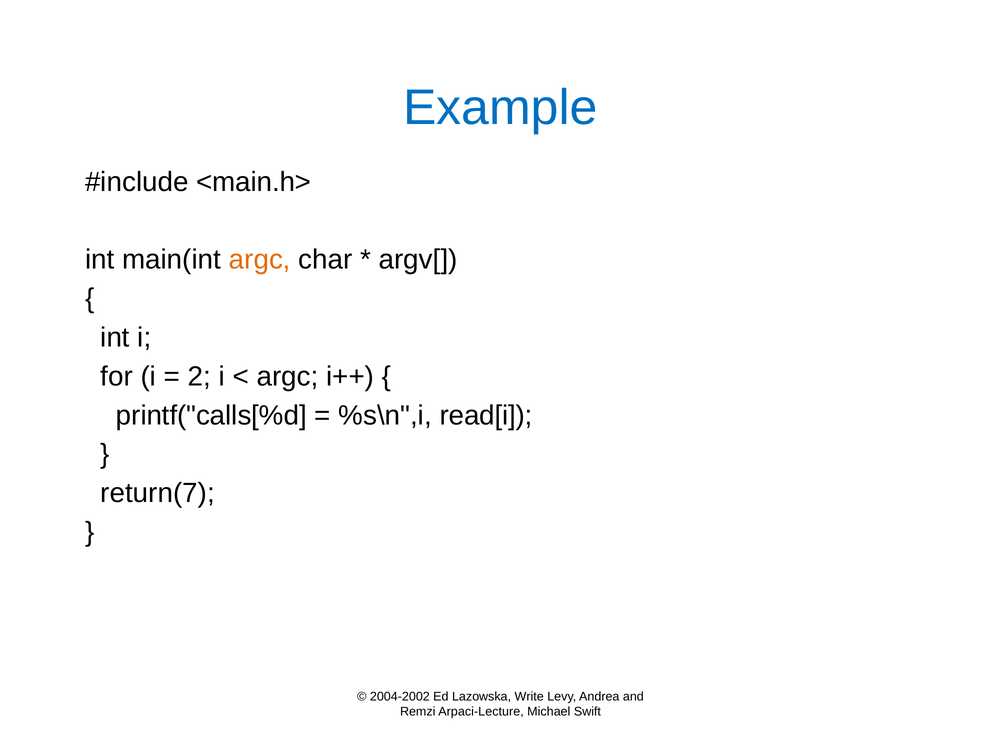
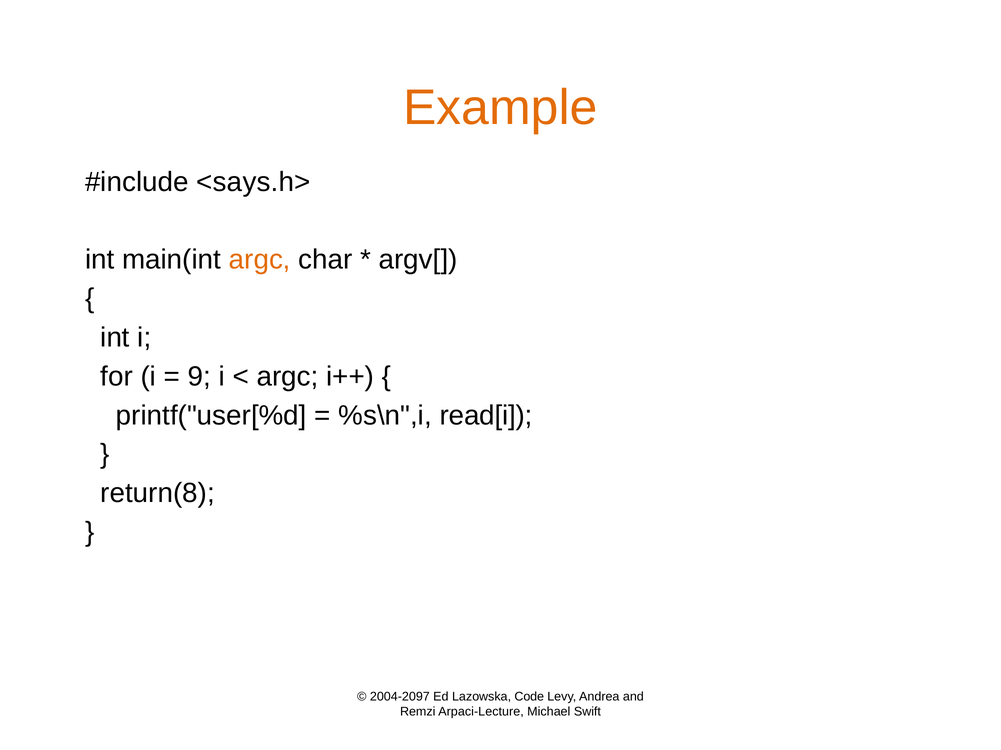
Example colour: blue -> orange
<main.h>: <main.h> -> <says.h>
2: 2 -> 9
printf("calls[%d: printf("calls[%d -> printf("user[%d
return(7: return(7 -> return(8
2004-2002: 2004-2002 -> 2004-2097
Write: Write -> Code
